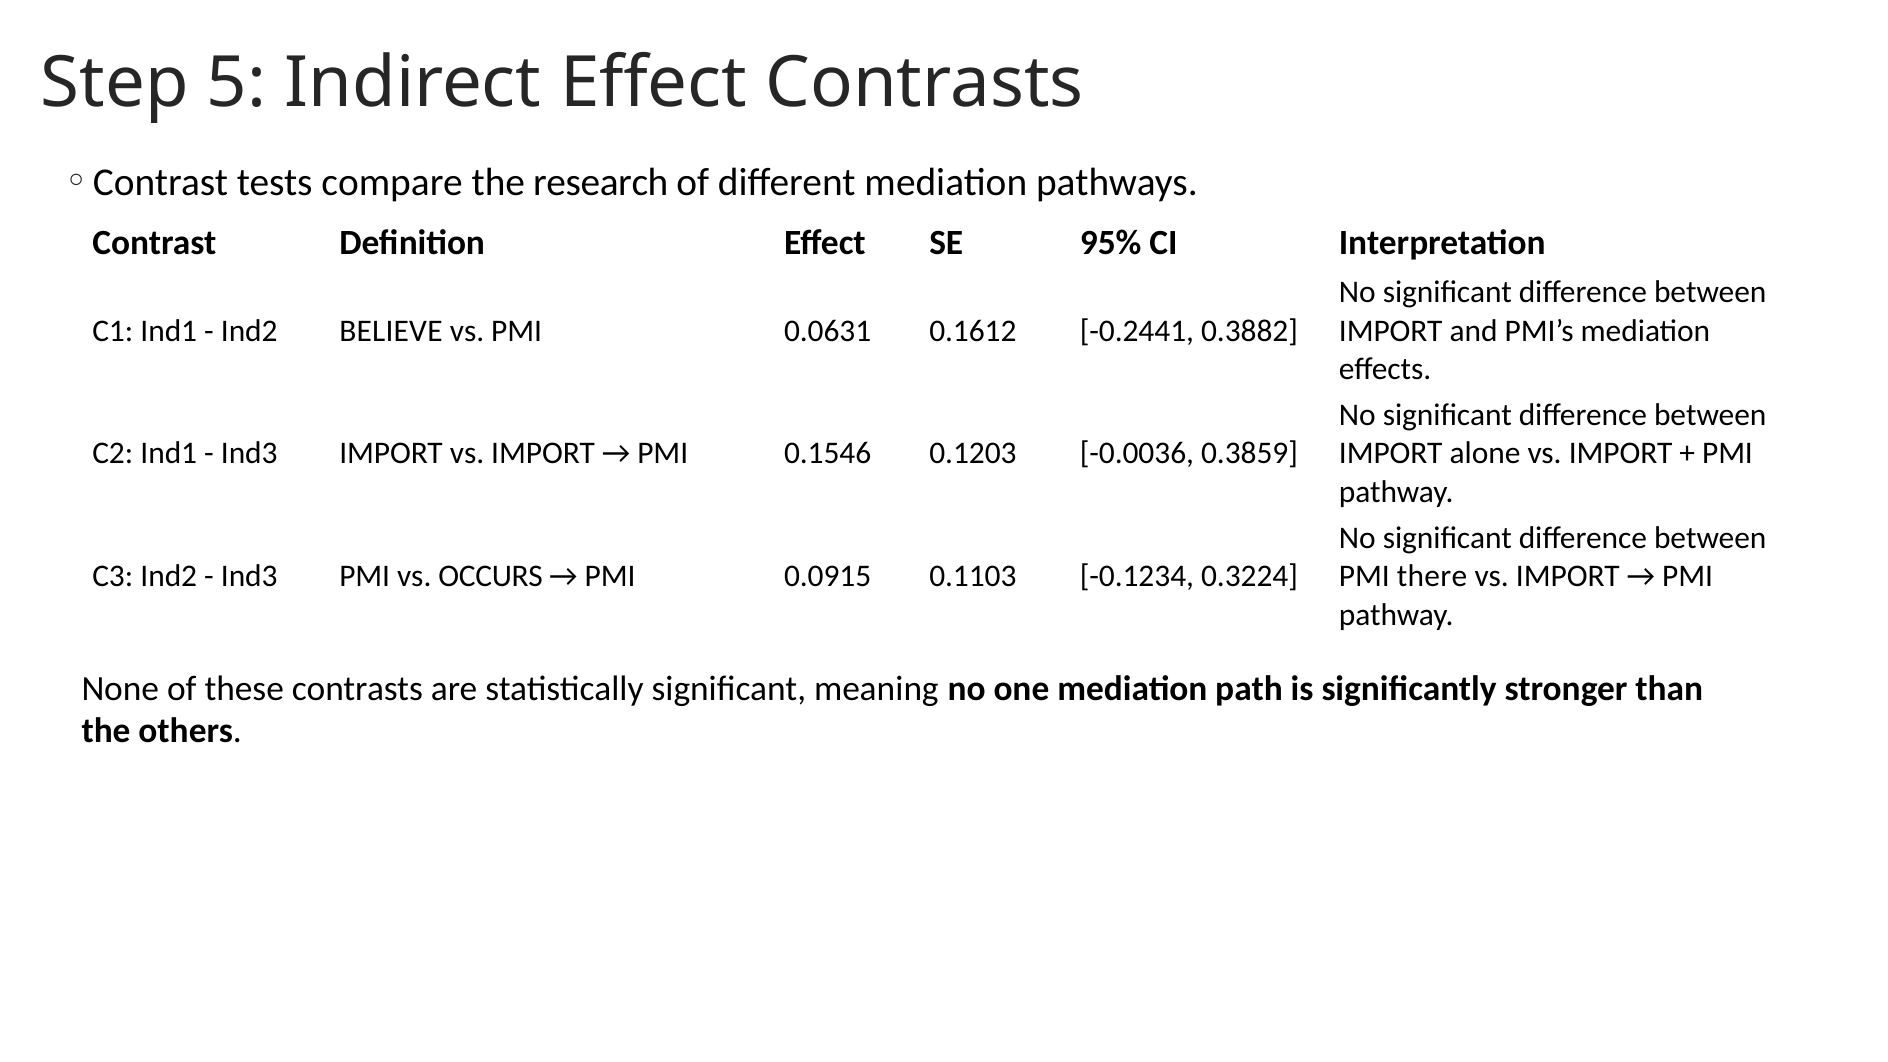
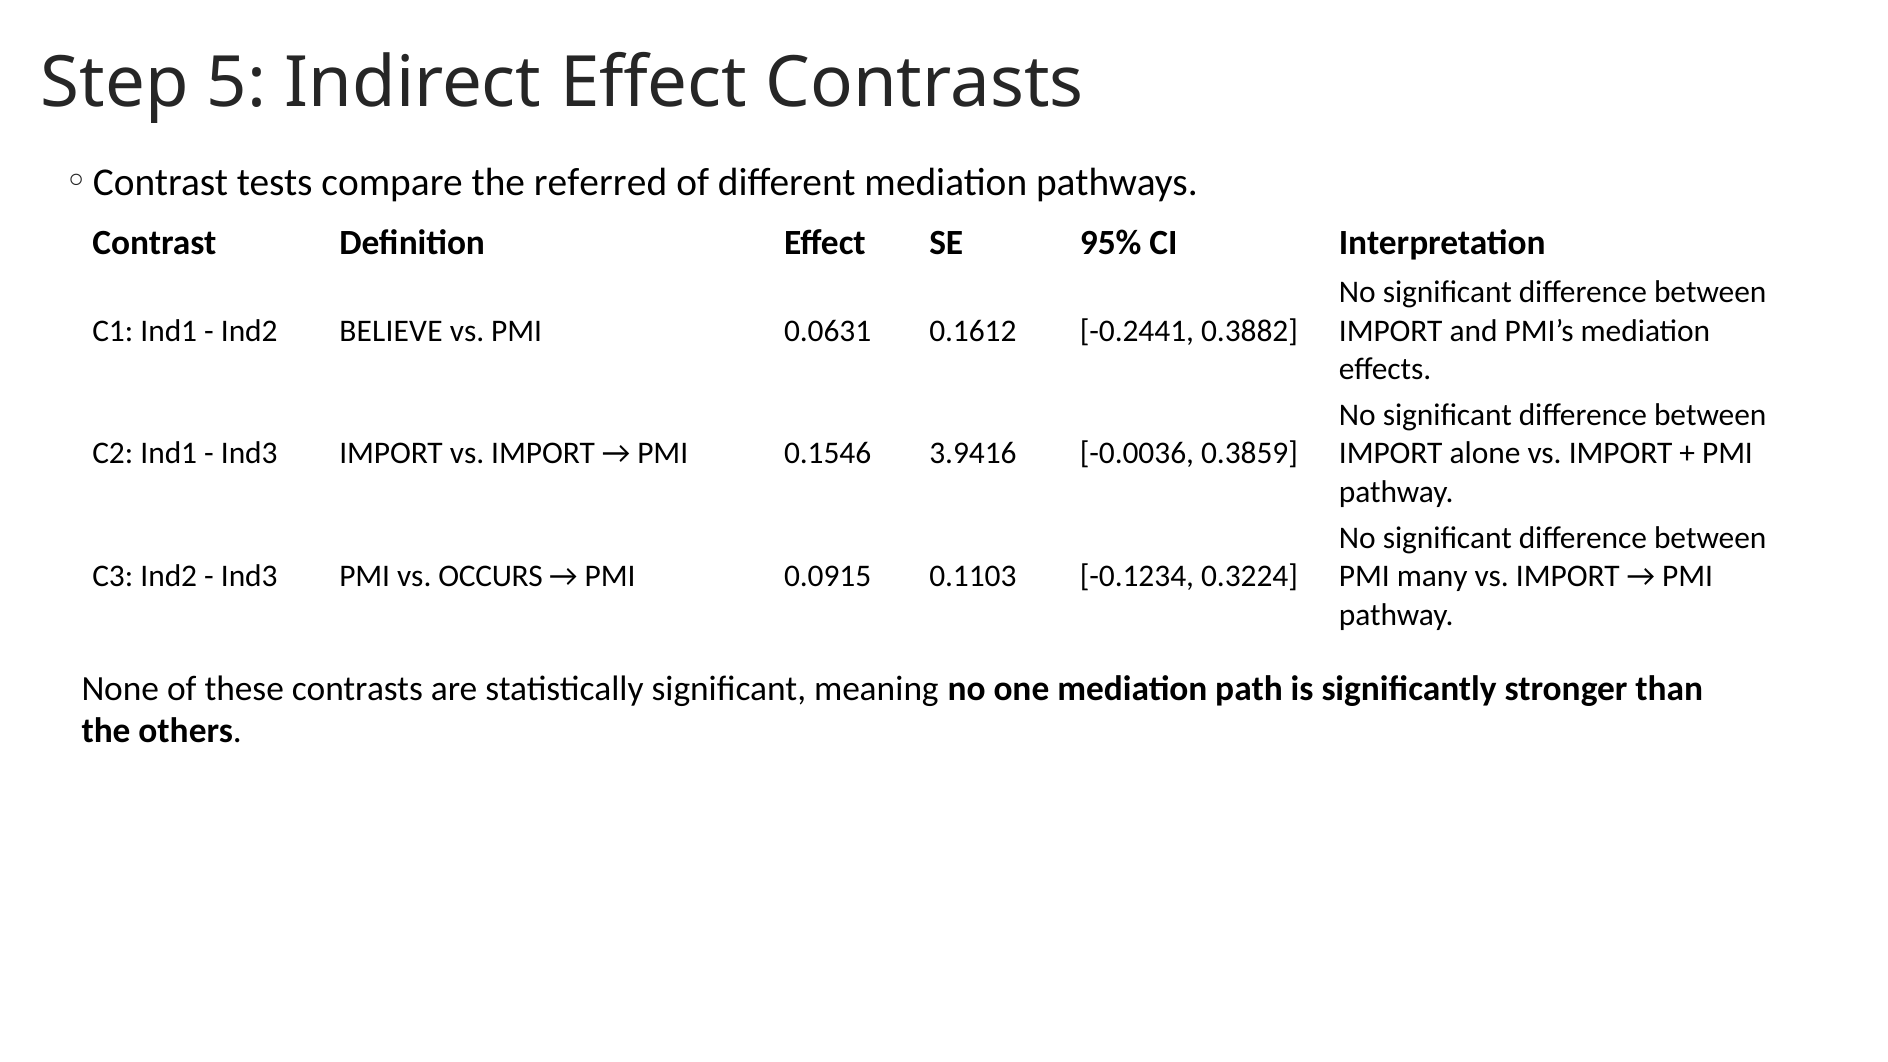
research: research -> referred
0.1203: 0.1203 -> 3.9416
there: there -> many
